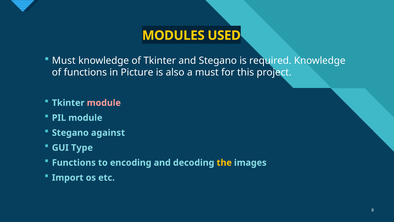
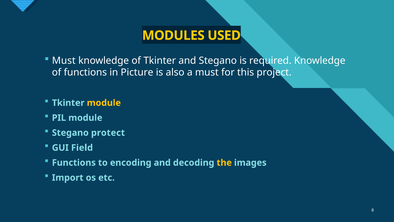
module at (104, 103) colour: pink -> yellow
against: against -> protect
Type: Type -> Field
